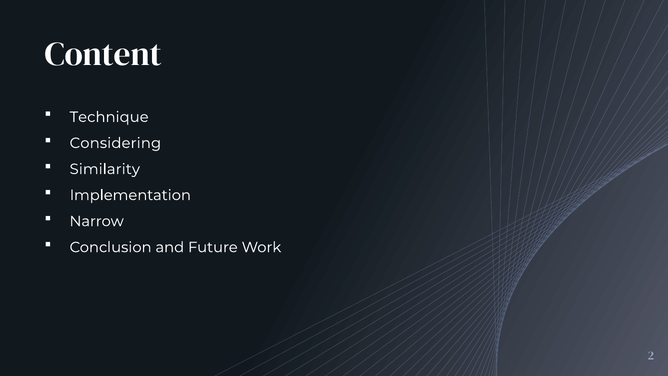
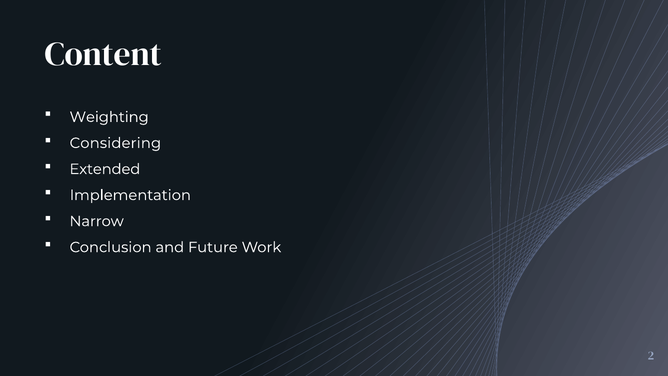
Technique: Technique -> Weighting
Similarity: Similarity -> Extended
